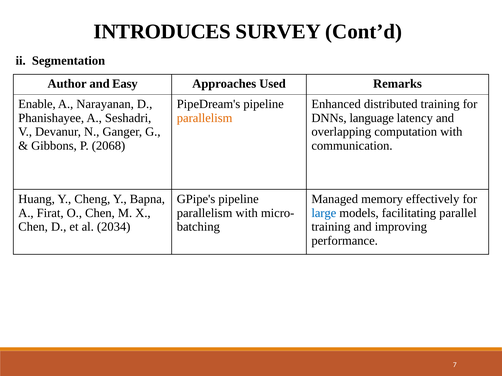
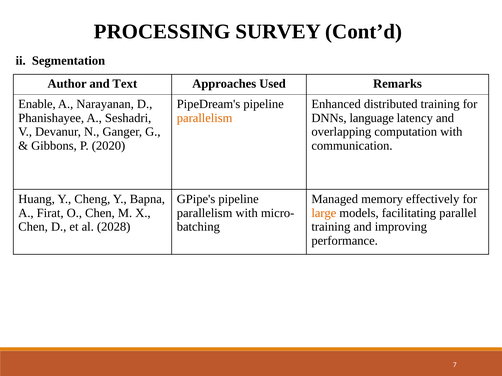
INTRODUCES: INTRODUCES -> PROCESSING
Easy: Easy -> Text
2068: 2068 -> 2020
large colour: blue -> orange
2034: 2034 -> 2028
